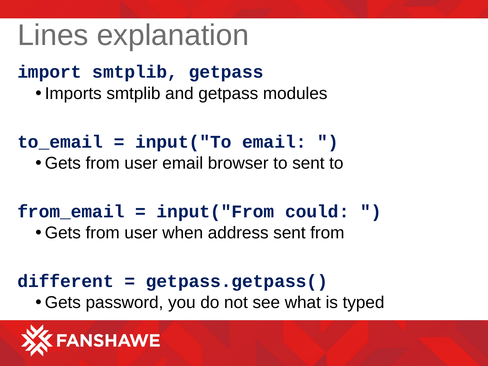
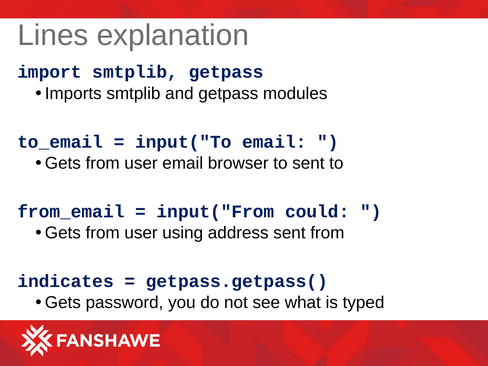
when: when -> using
different: different -> indicates
